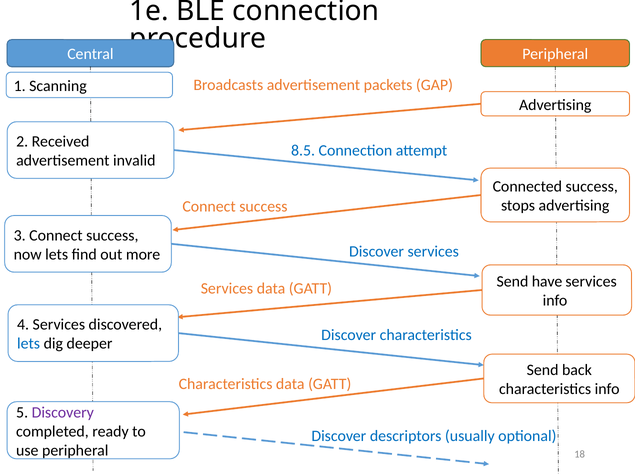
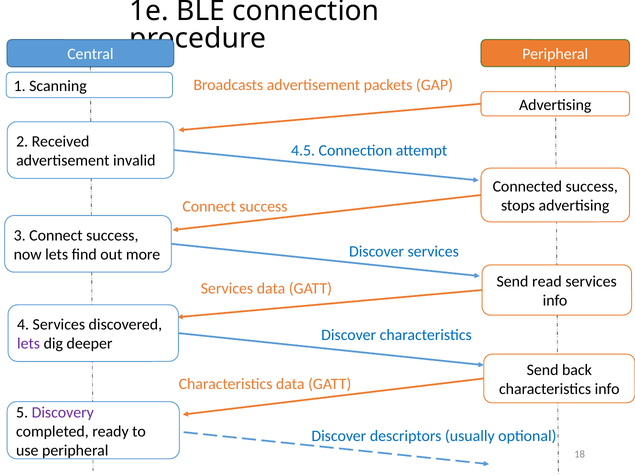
8.5: 8.5 -> 4.5
have: have -> read
lets at (29, 344) colour: blue -> purple
